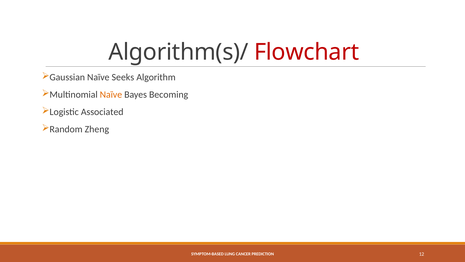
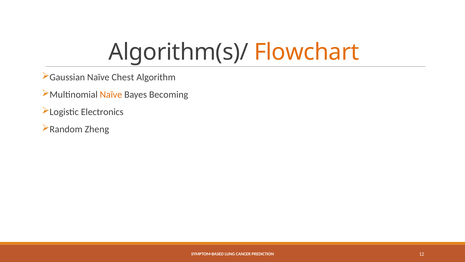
Flowchart colour: red -> orange
Seeks: Seeks -> Chest
Associated: Associated -> Electronics
